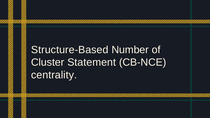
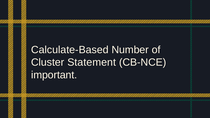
Structure-Based: Structure-Based -> Calculate-Based
centrality: centrality -> important
